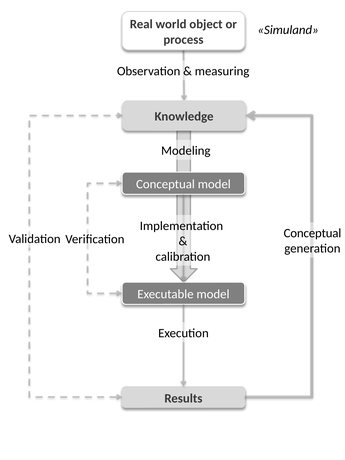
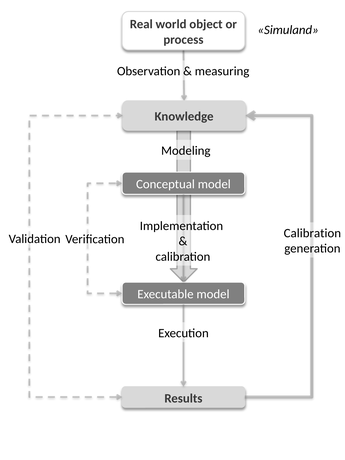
Verification Conceptual: Conceptual -> Calibration
